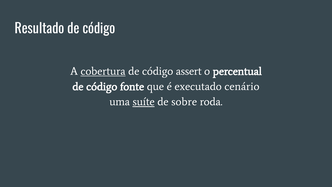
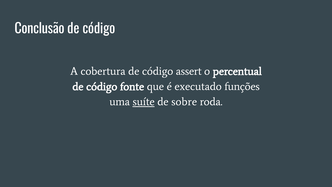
Resultado: Resultado -> Conclusão
cobertura underline: present -> none
cenário: cenário -> funções
